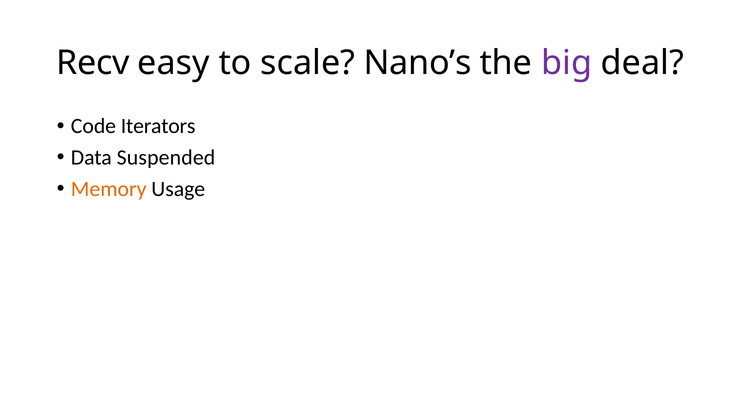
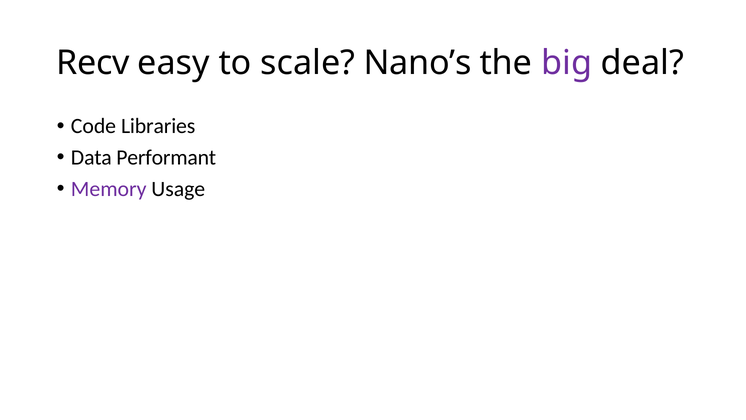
Iterators: Iterators -> Libraries
Suspended: Suspended -> Performant
Memory colour: orange -> purple
